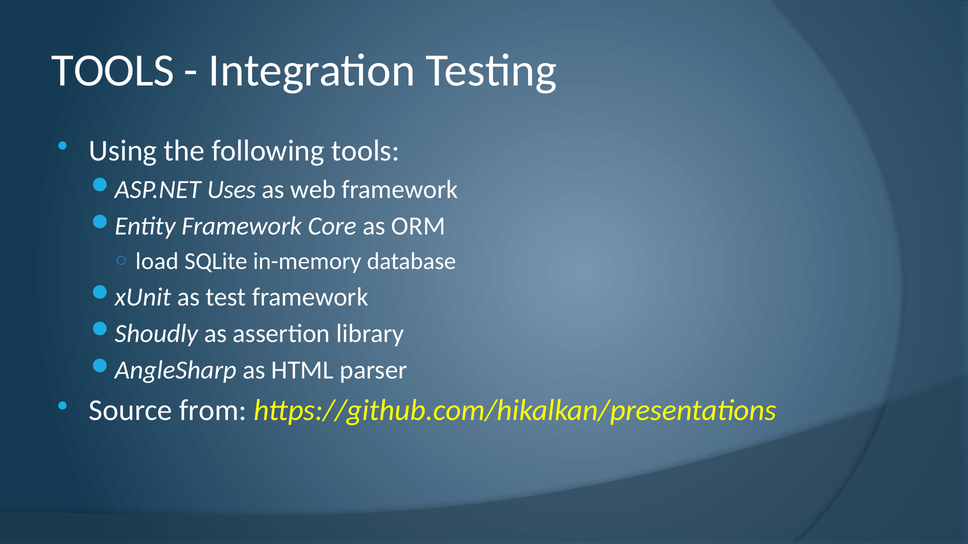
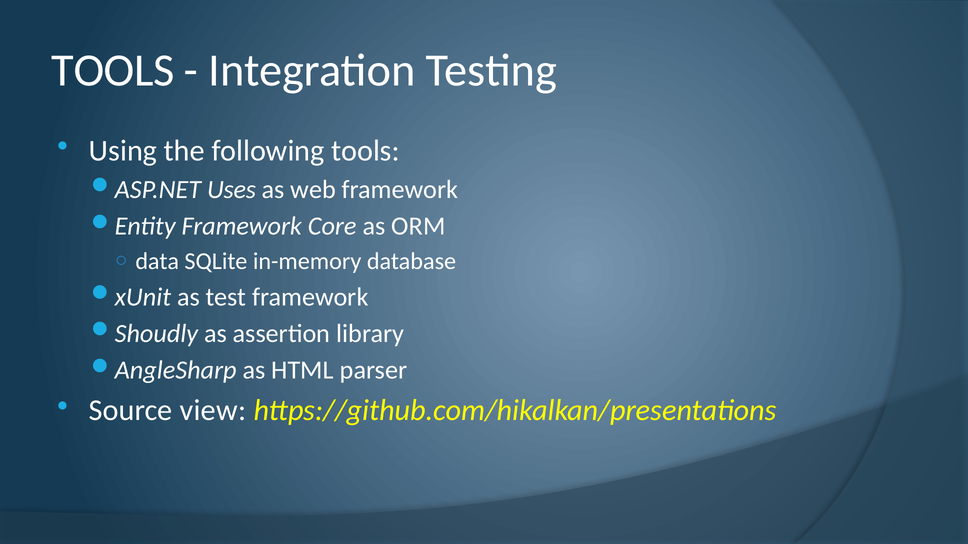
load: load -> data
from: from -> view
